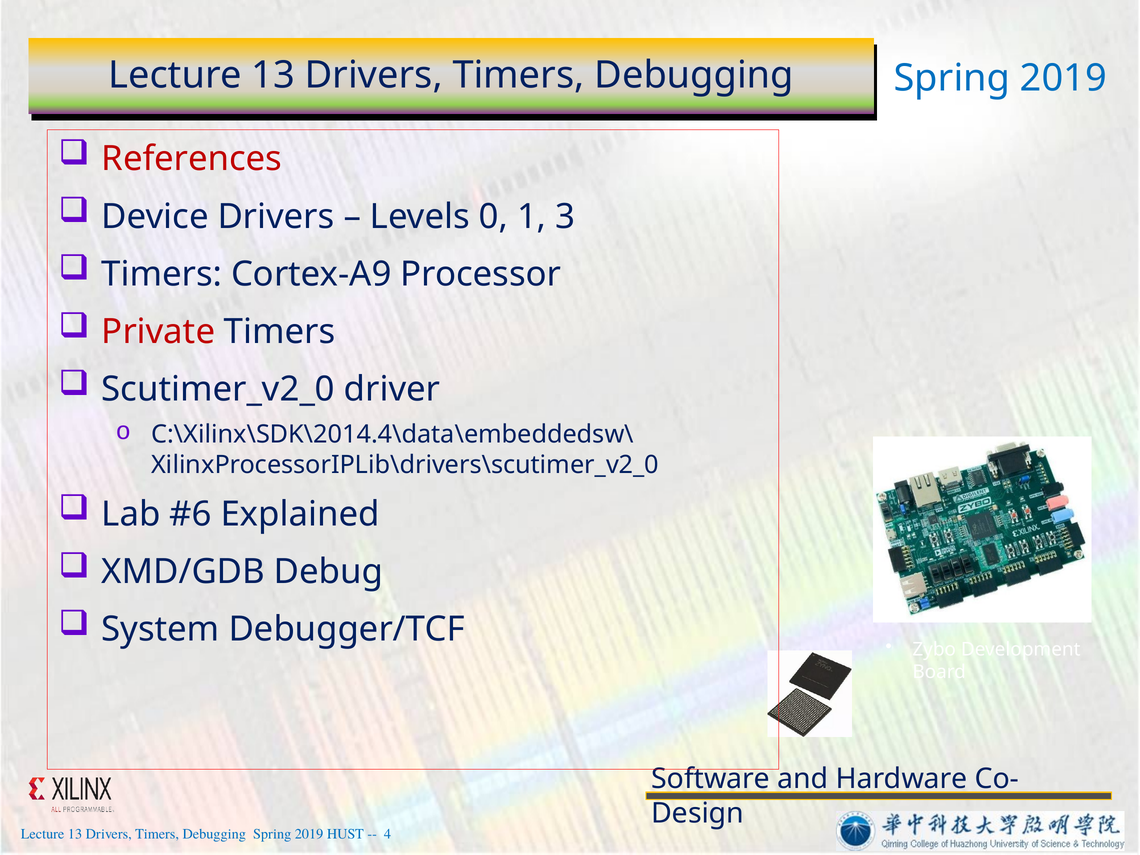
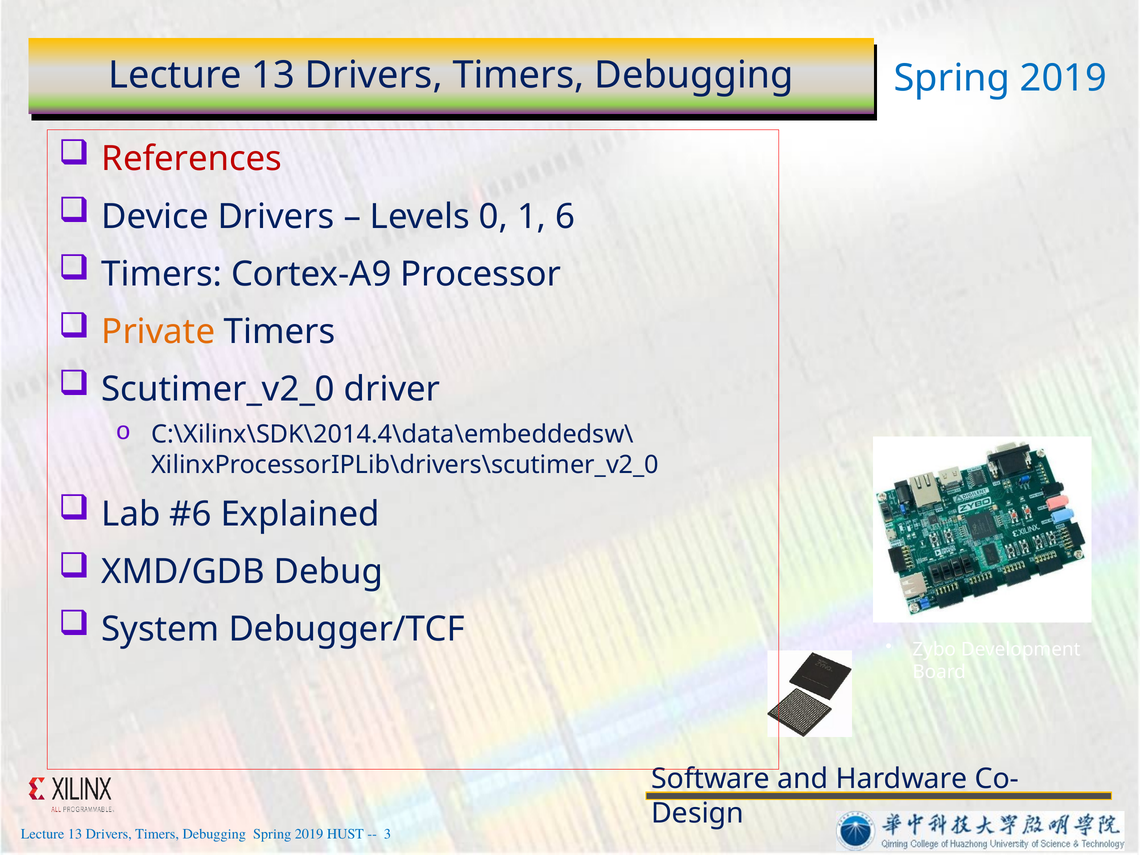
3: 3 -> 6
Private colour: red -> orange
4: 4 -> 3
